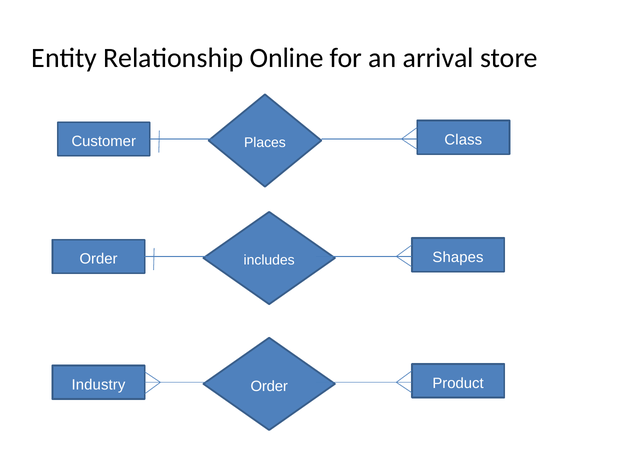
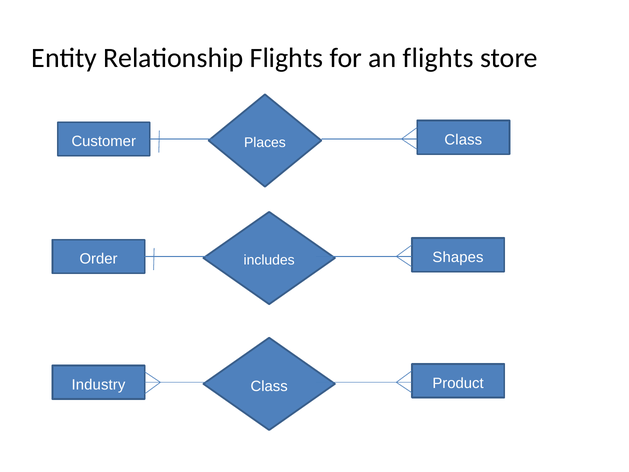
Relationship Online: Online -> Flights
an arrival: arrival -> flights
Order at (269, 386): Order -> Class
